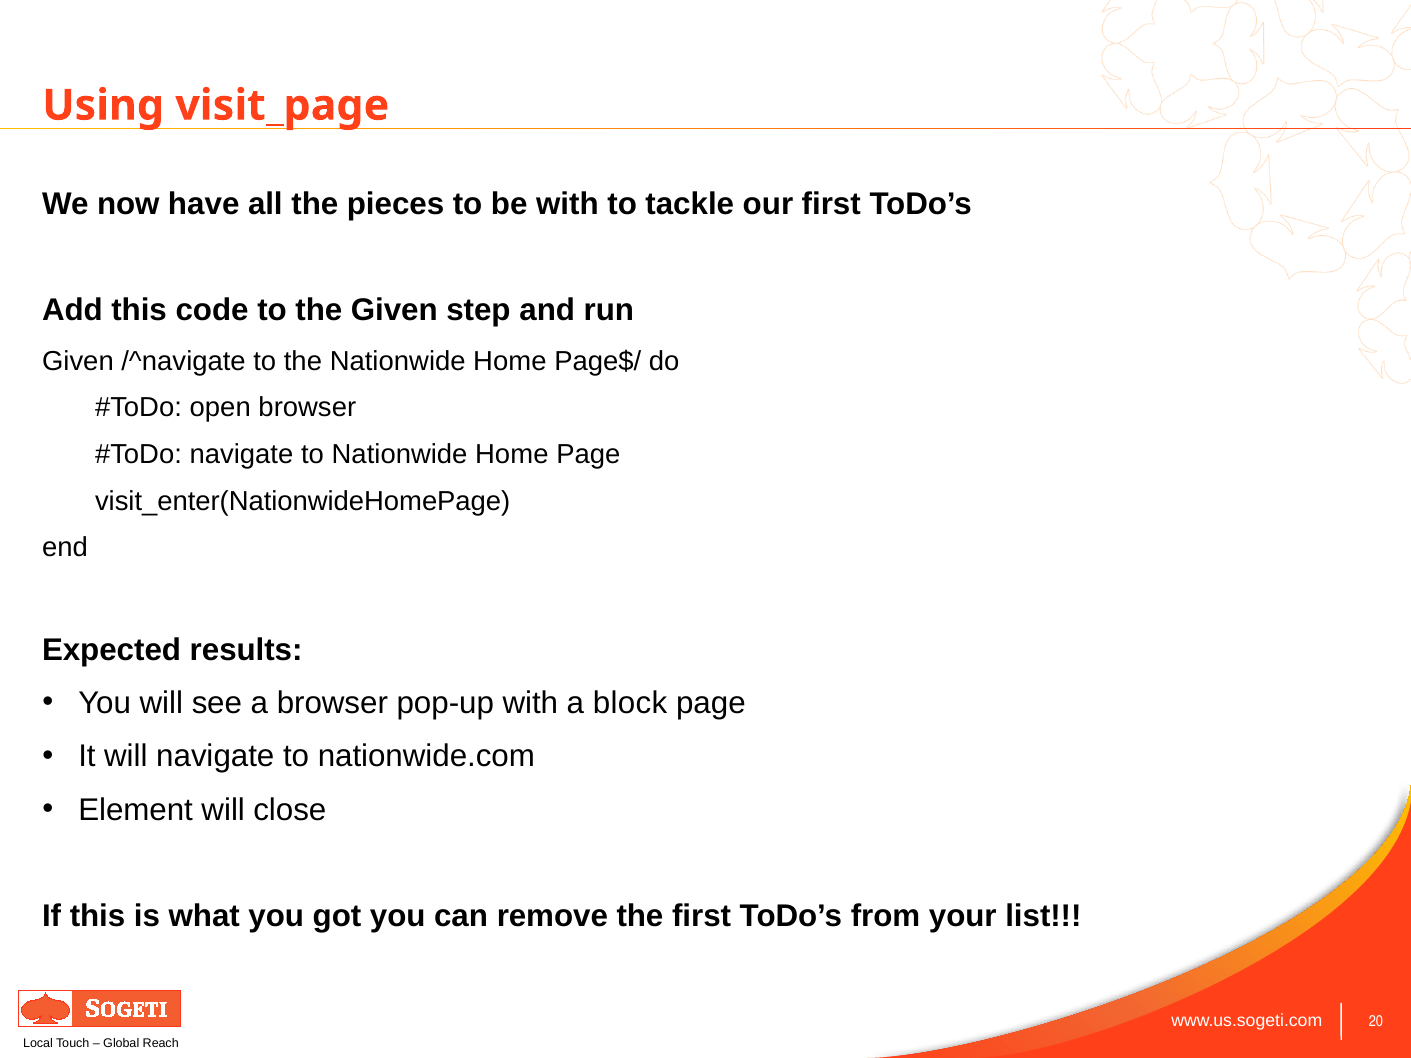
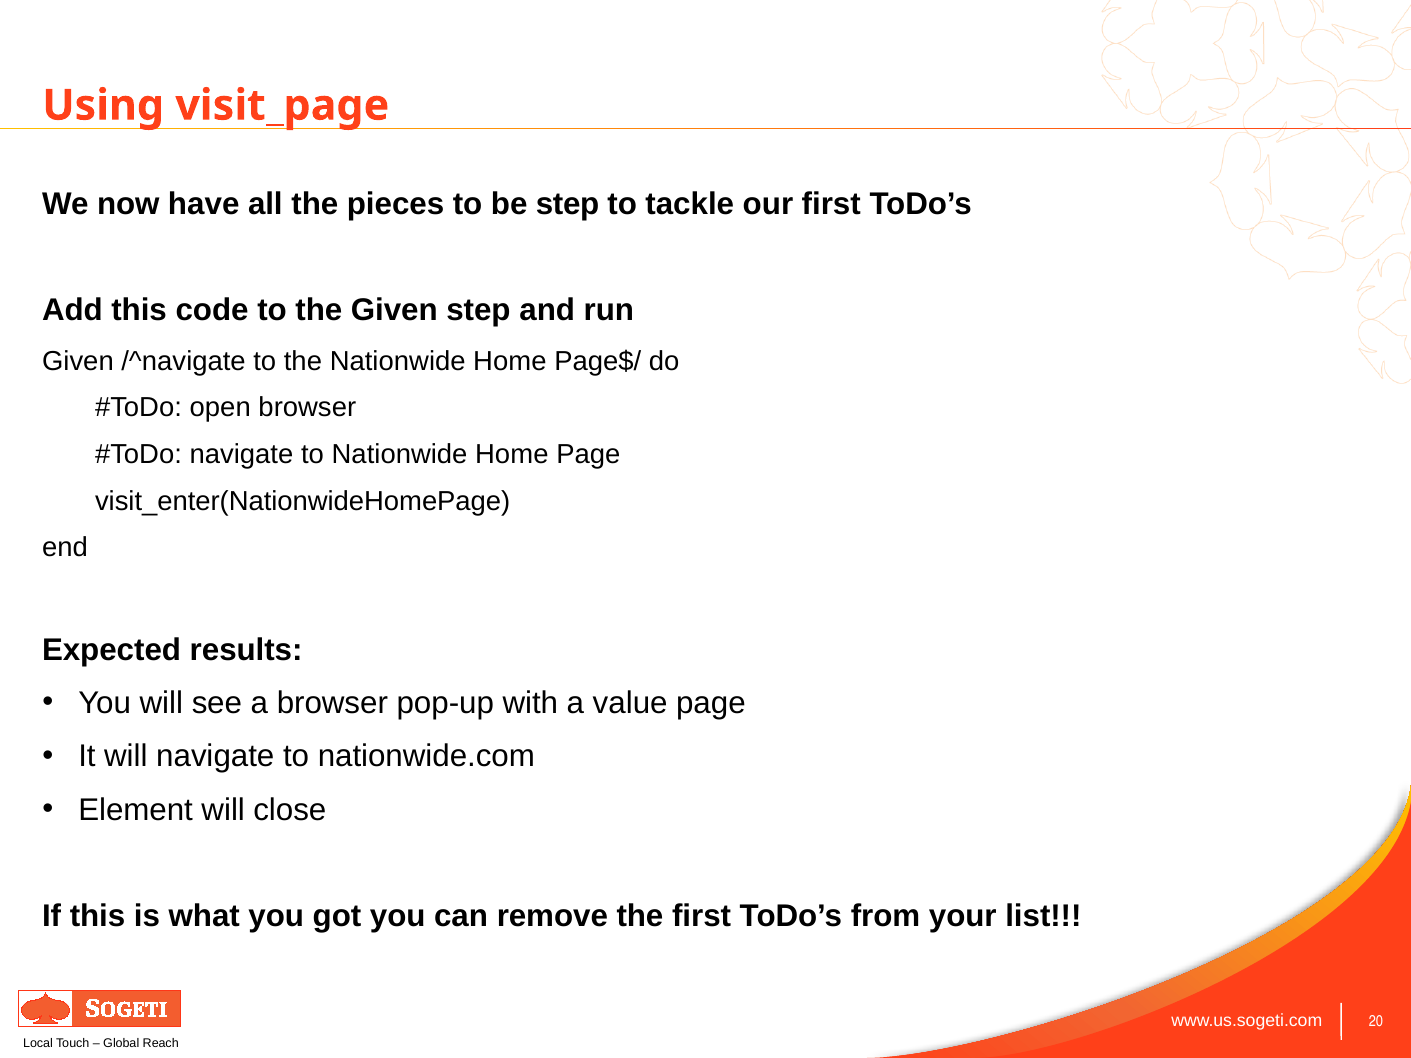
be with: with -> step
block: block -> value
